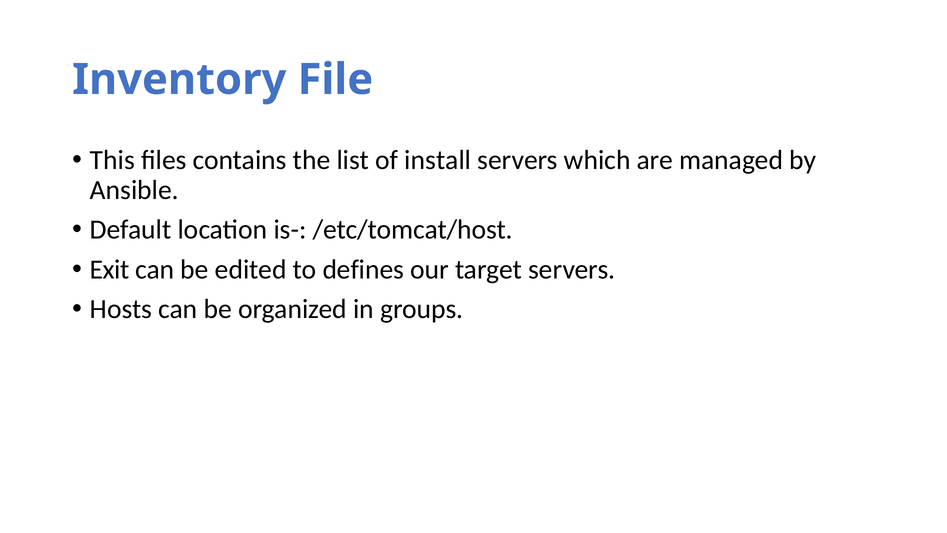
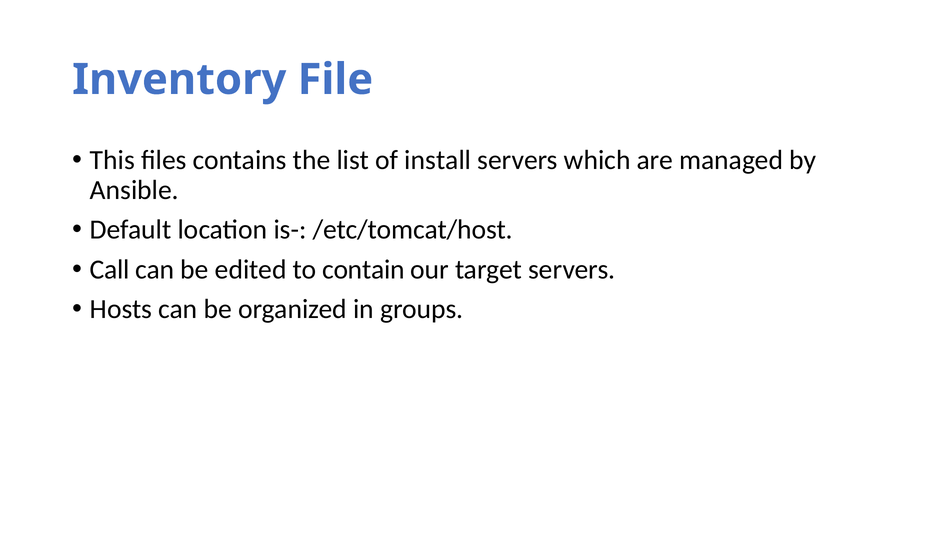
Exit: Exit -> Call
defines: defines -> contain
